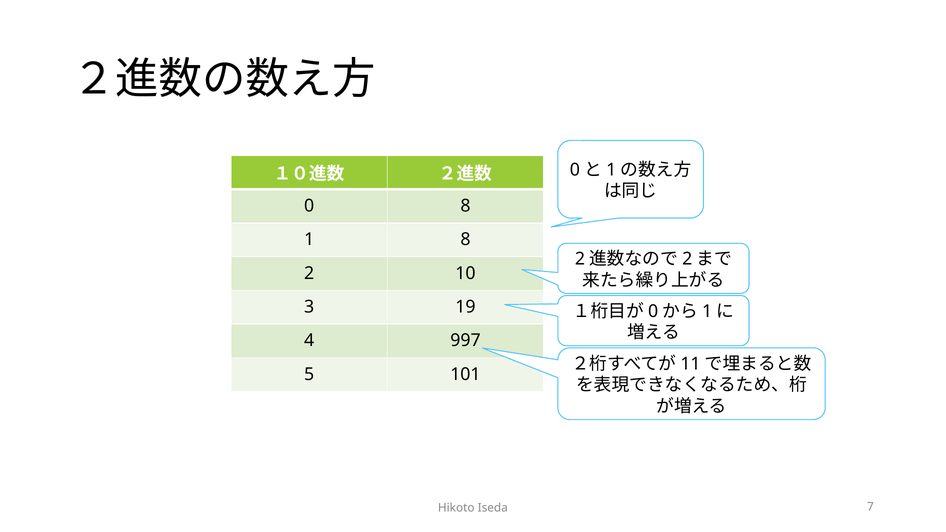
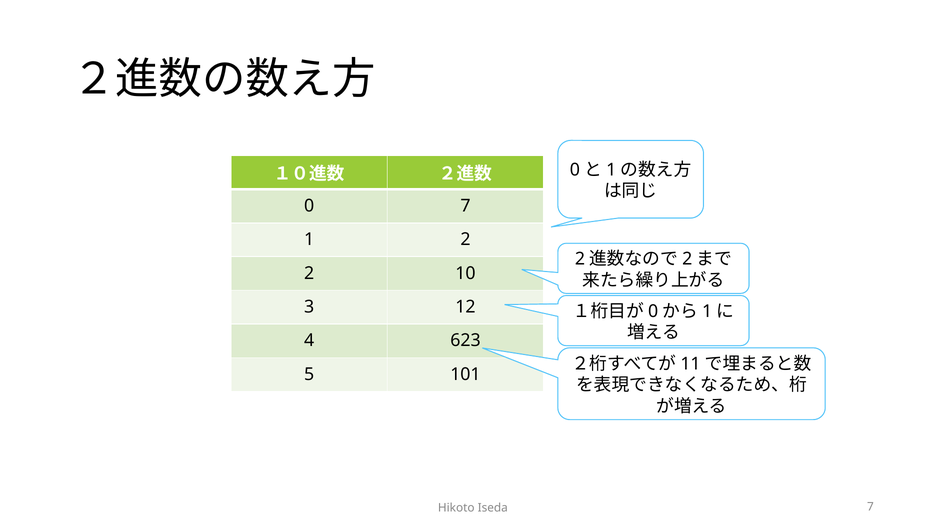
0 8: 8 -> 7
1 8: 8 -> 2
19: 19 -> 12
997: 997 -> 623
